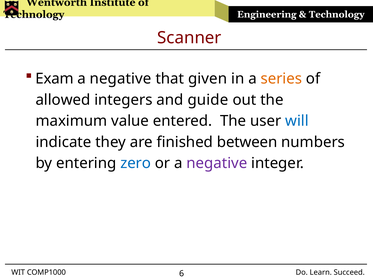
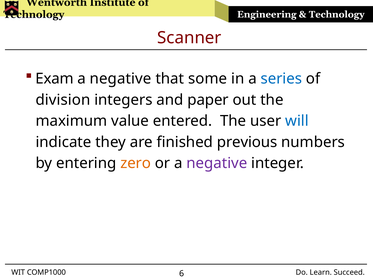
given: given -> some
series colour: orange -> blue
allowed: allowed -> division
guide: guide -> paper
between: between -> previous
zero colour: blue -> orange
